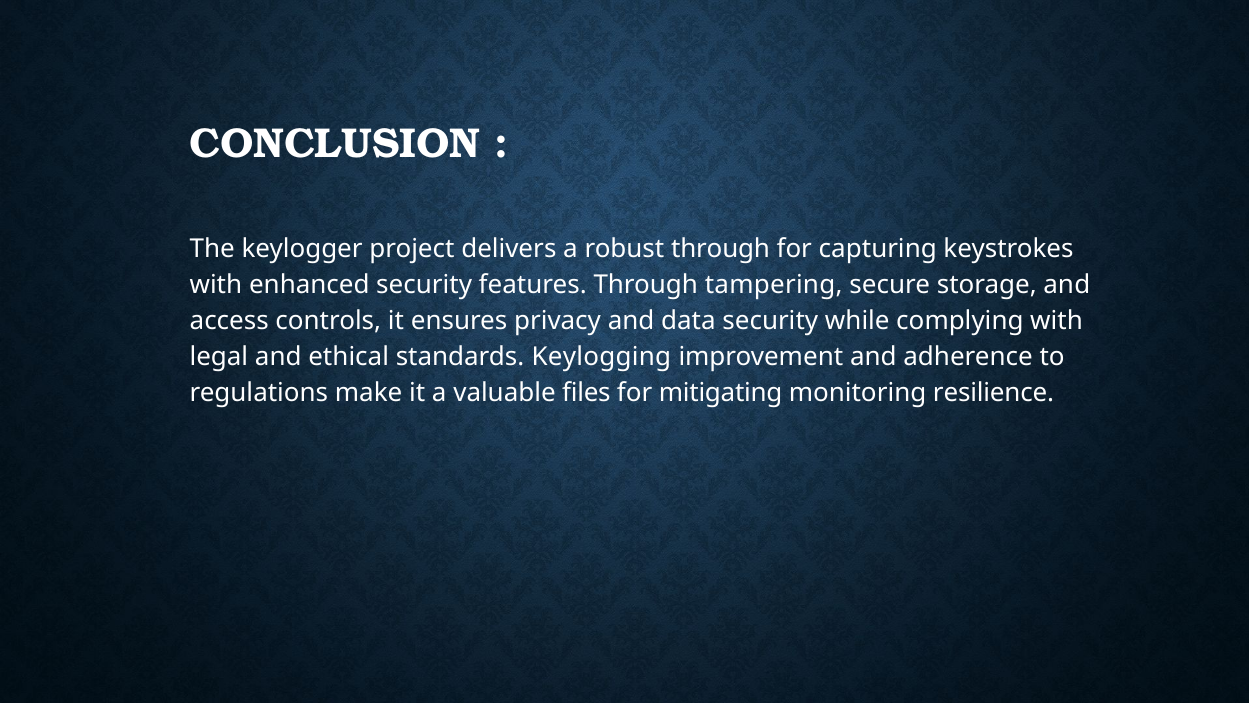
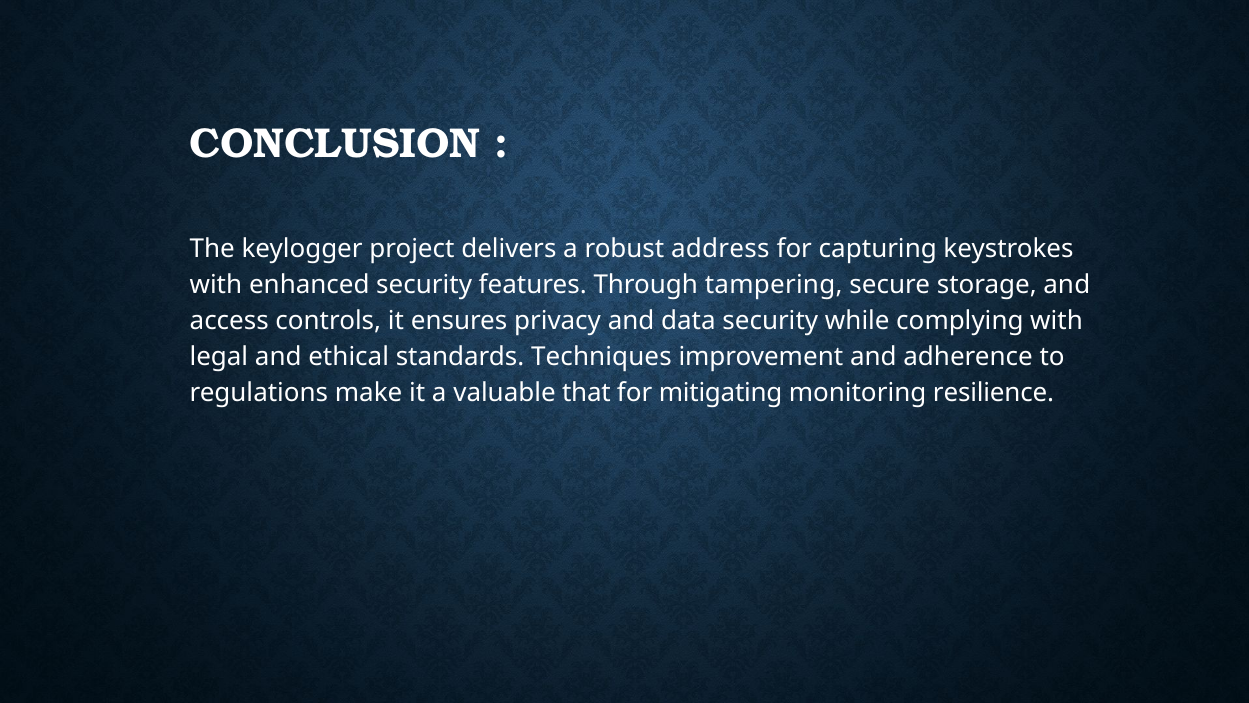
robust through: through -> address
Keylogging: Keylogging -> Techniques
files: files -> that
